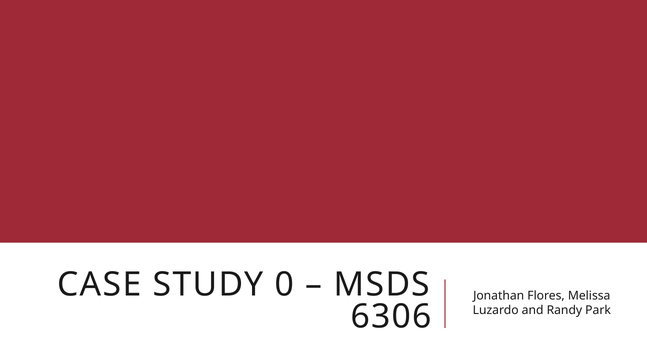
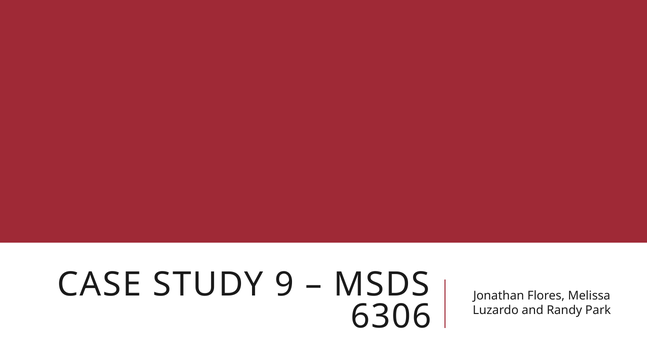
0: 0 -> 9
